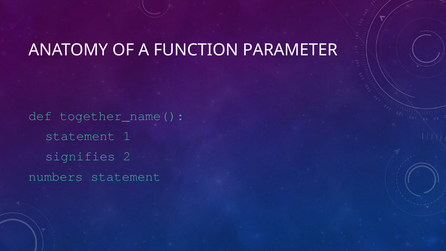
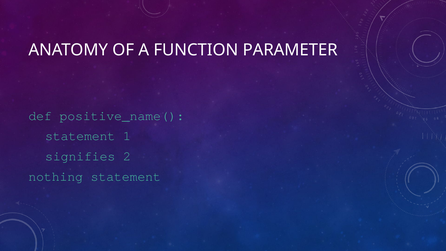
together_name(: together_name( -> positive_name(
numbers: numbers -> nothing
